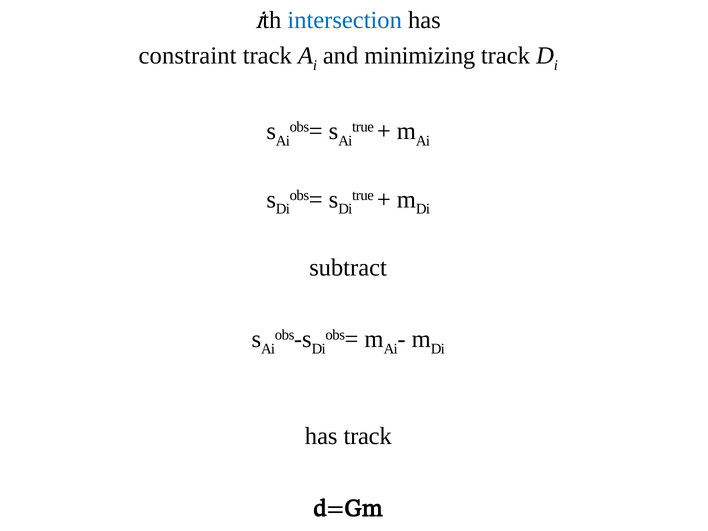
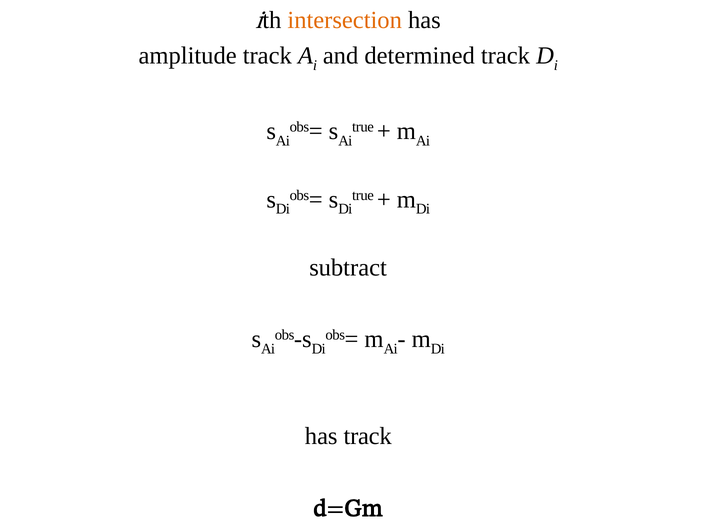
intersection colour: blue -> orange
constraint: constraint -> amplitude
minimizing: minimizing -> determined
